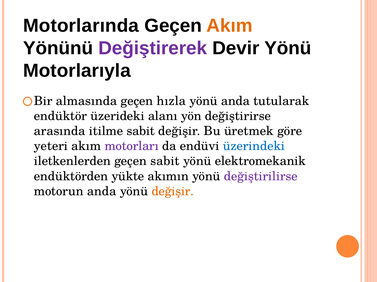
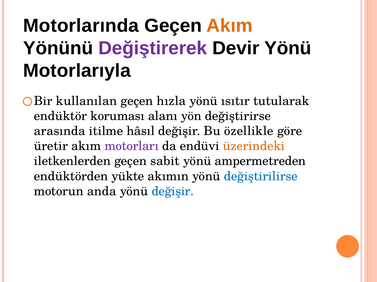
almasında: almasında -> kullanılan
yönü anda: anda -> ısıtır
üzerideki: üzerideki -> koruması
itilme sabit: sabit -> hâsıl
üretmek: üretmek -> özellikle
yeteri: yeteri -> üretir
üzerindeki colour: blue -> orange
elektromekanik: elektromekanik -> ampermetreden
değiştirilirse colour: purple -> blue
değişir at (173, 192) colour: orange -> blue
